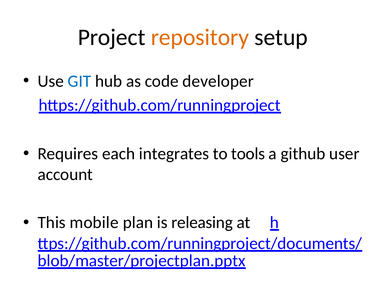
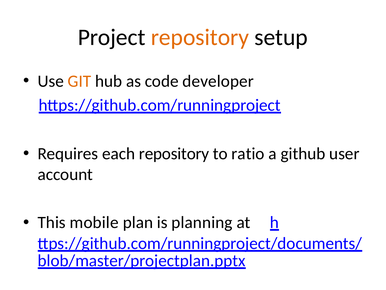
GIT colour: blue -> orange
each integrates: integrates -> repository
tools: tools -> ratio
releasing: releasing -> planning
